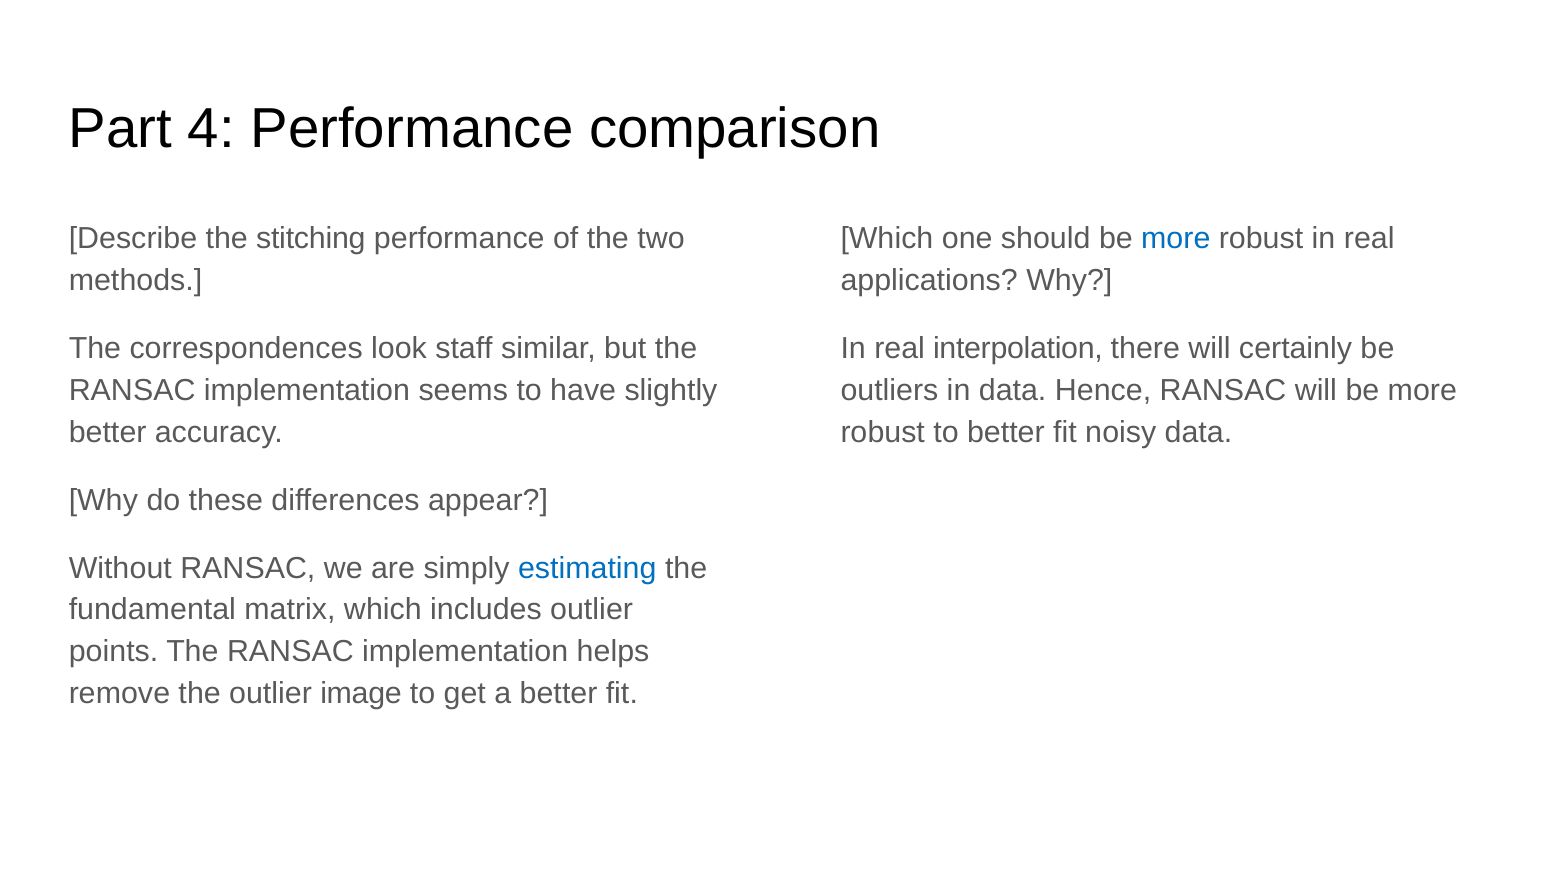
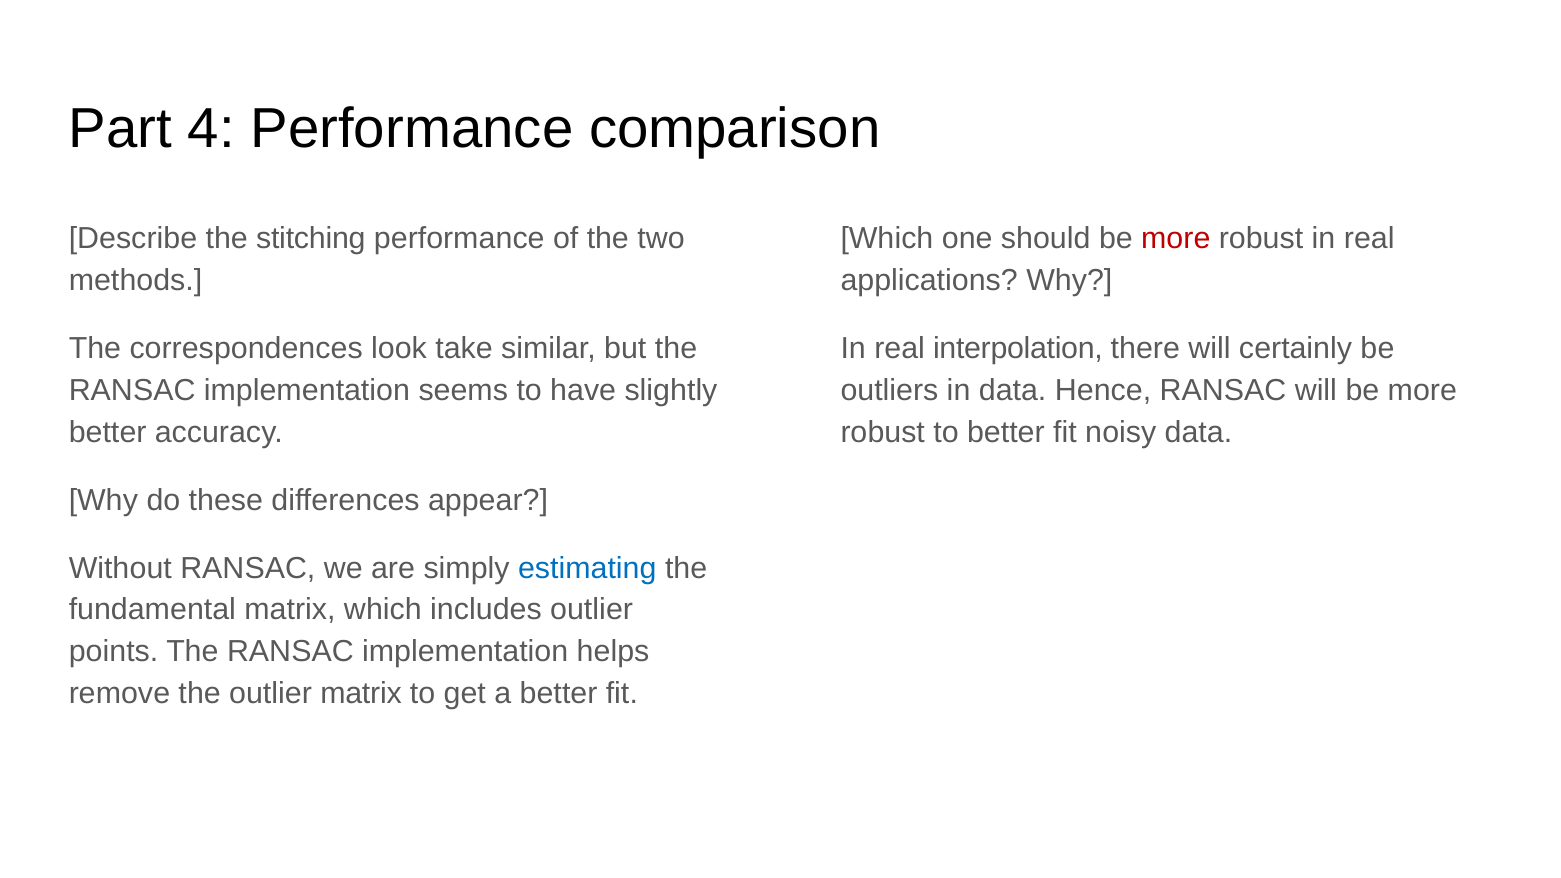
more at (1176, 238) colour: blue -> red
staff: staff -> take
outlier image: image -> matrix
